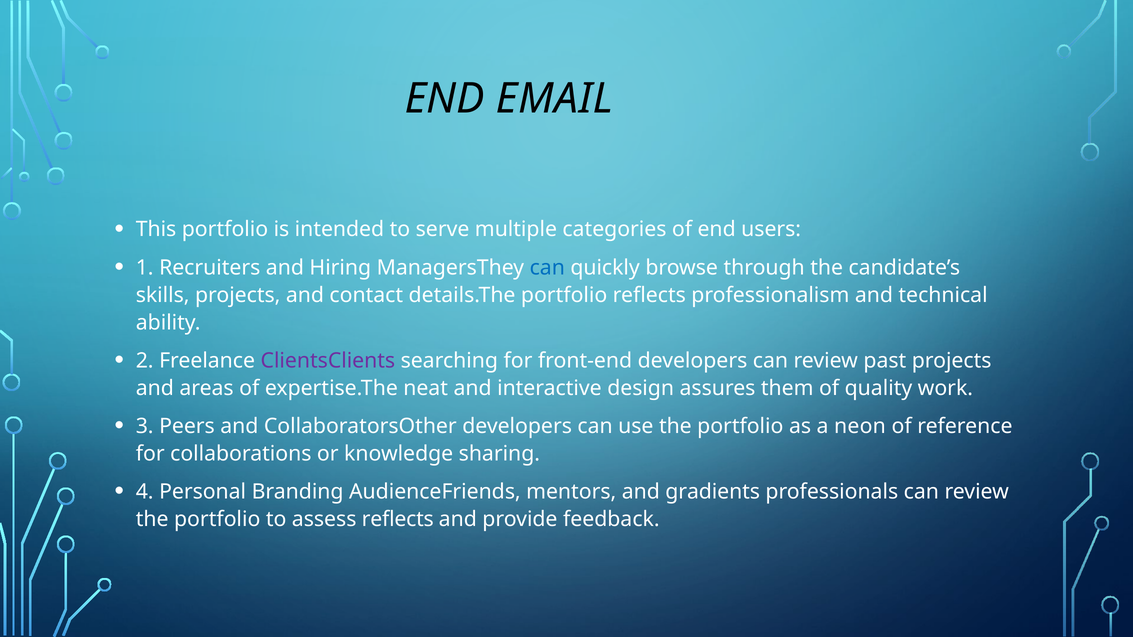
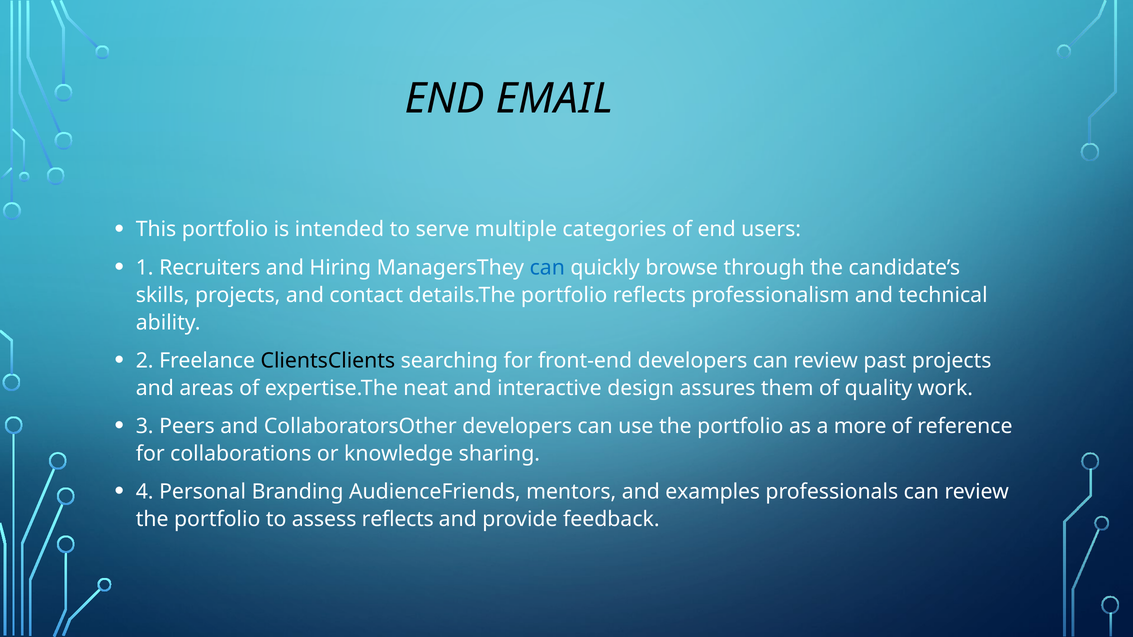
ClientsClients colour: purple -> black
neon: neon -> more
gradients: gradients -> examples
